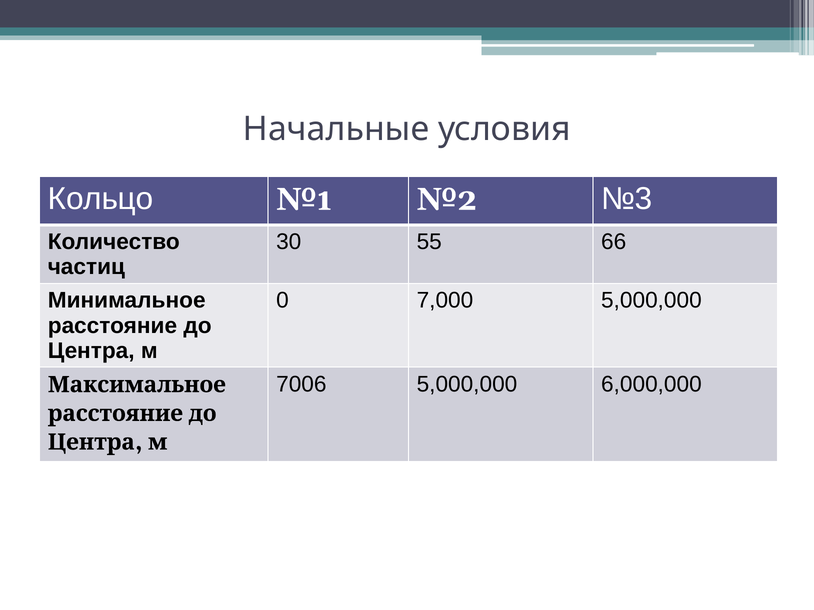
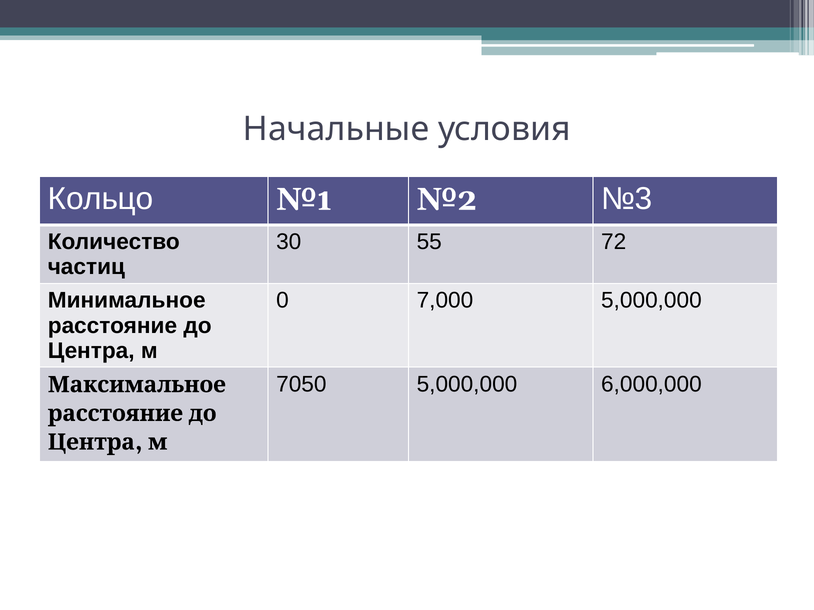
66: 66 -> 72
7006: 7006 -> 7050
